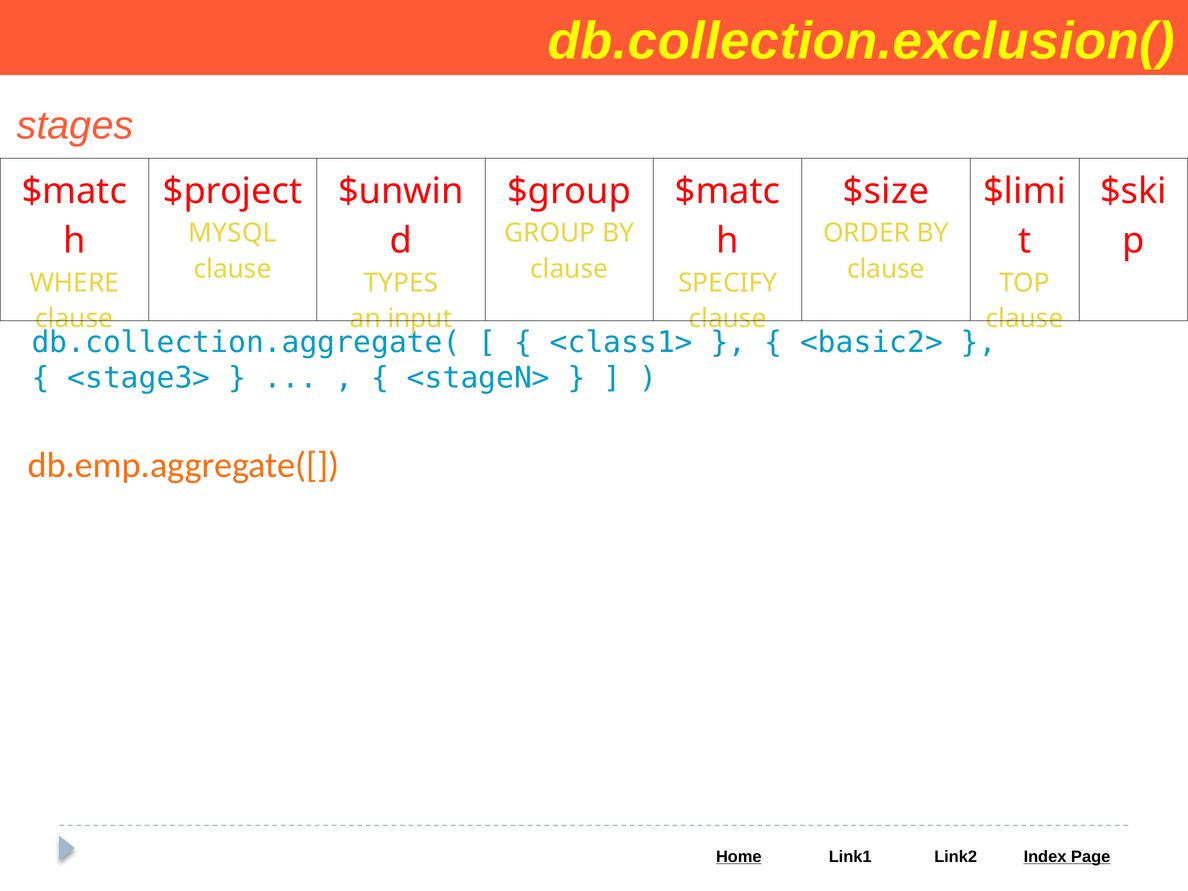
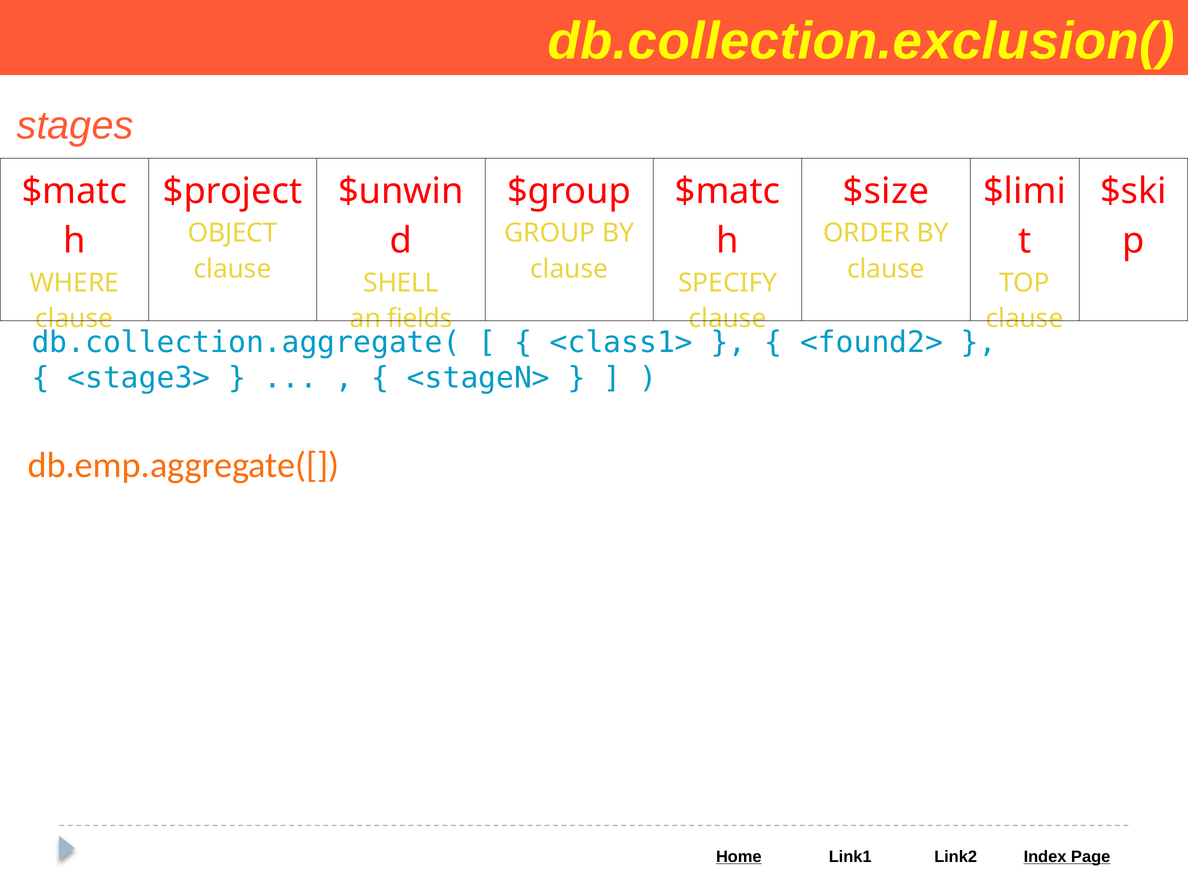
MYSQL: MYSQL -> OBJECT
TYPES: TYPES -> SHELL
input: input -> fields
<basic2>: <basic2> -> <found2>
